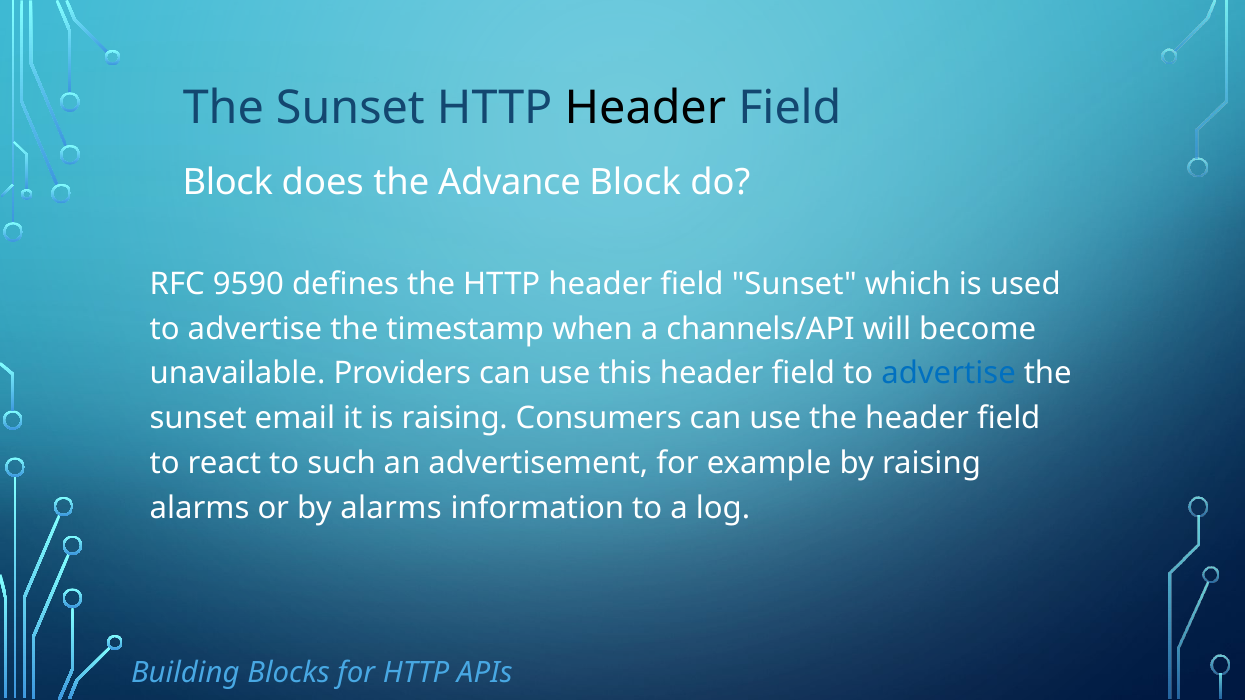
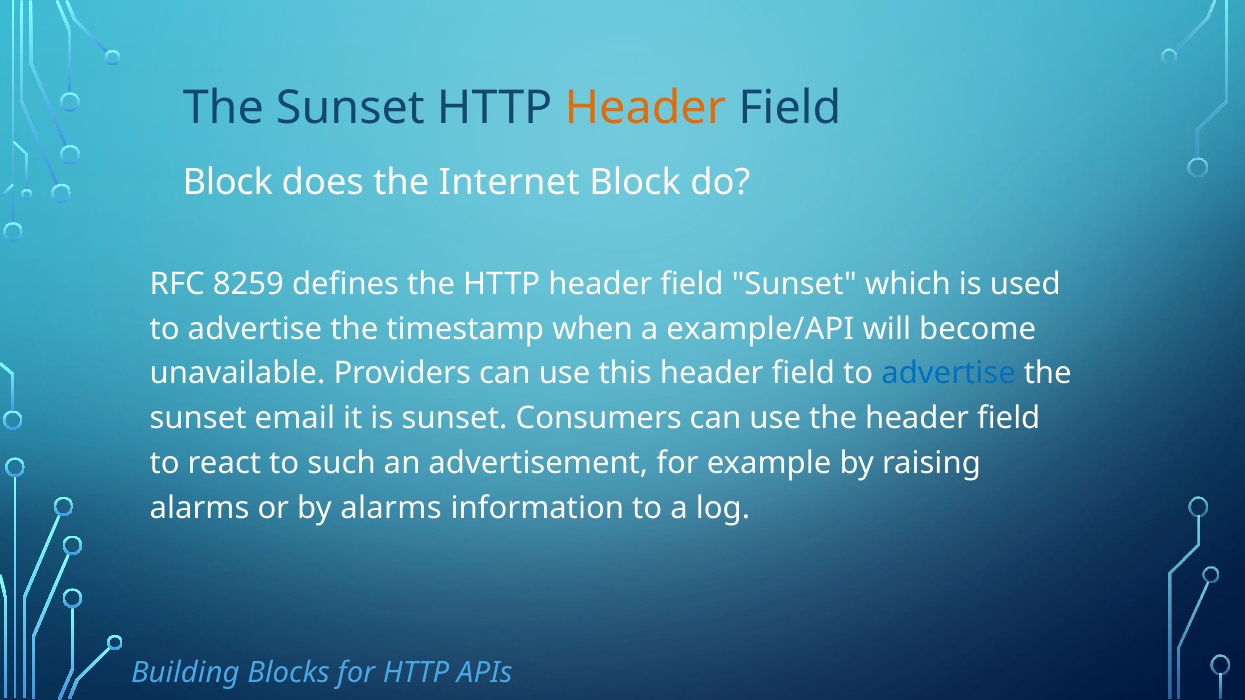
Header at (645, 109) colour: black -> orange
Advance: Advance -> Internet
9590: 9590 -> 8259
channels/API: channels/API -> example/API
is raising: raising -> sunset
